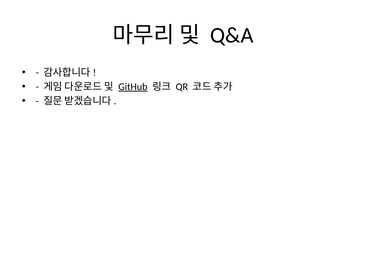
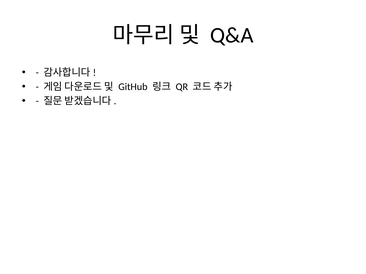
GitHub underline: present -> none
